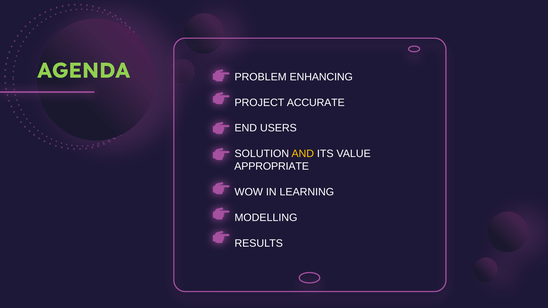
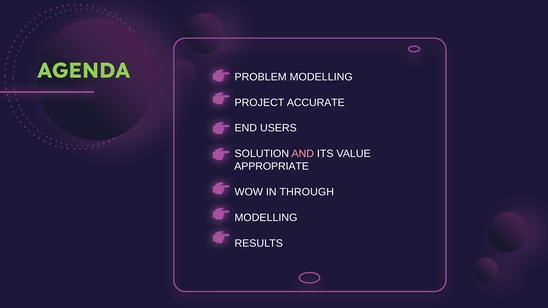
PROBLEM ENHANCING: ENHANCING -> MODELLING
AND colour: yellow -> pink
LEARNING: LEARNING -> THROUGH
